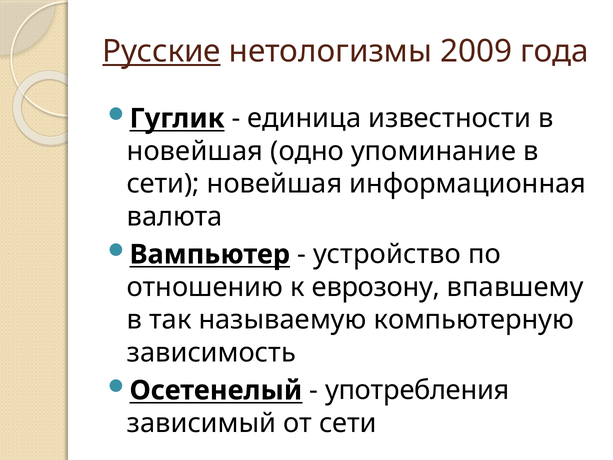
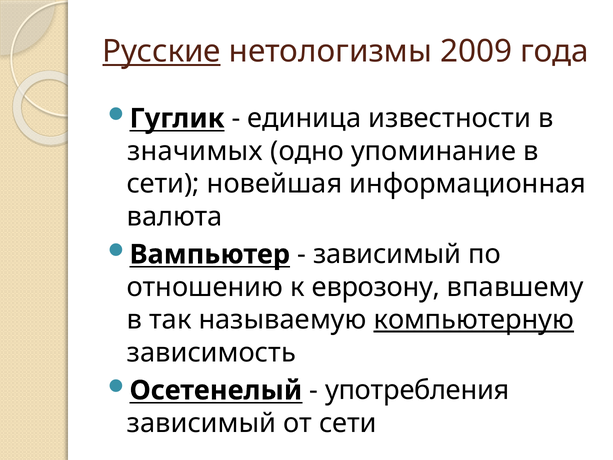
новейшая at (195, 151): новейшая -> значимых
устройство at (387, 254): устройство -> зависимый
компьютерную underline: none -> present
